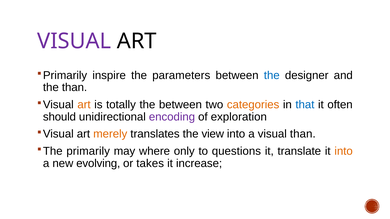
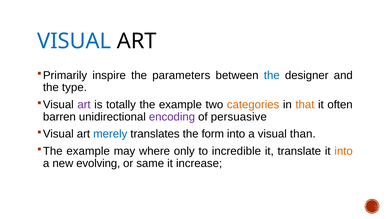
VISUAL at (74, 41) colour: purple -> blue
the than: than -> type
art at (84, 105) colour: orange -> purple
the between: between -> example
that colour: blue -> orange
should: should -> barren
exploration: exploration -> persuasive
merely colour: orange -> blue
view: view -> form
primarily at (88, 151): primarily -> example
questions: questions -> incredible
takes: takes -> same
